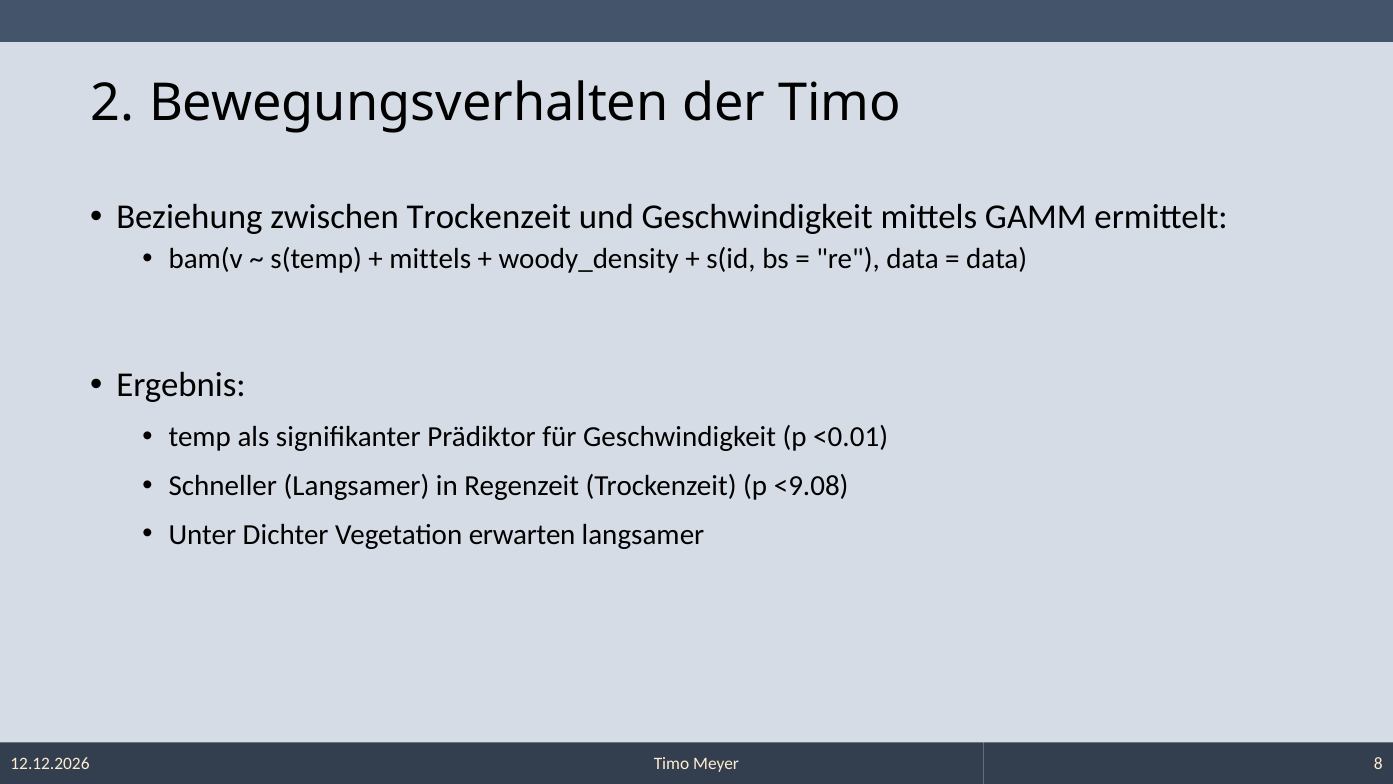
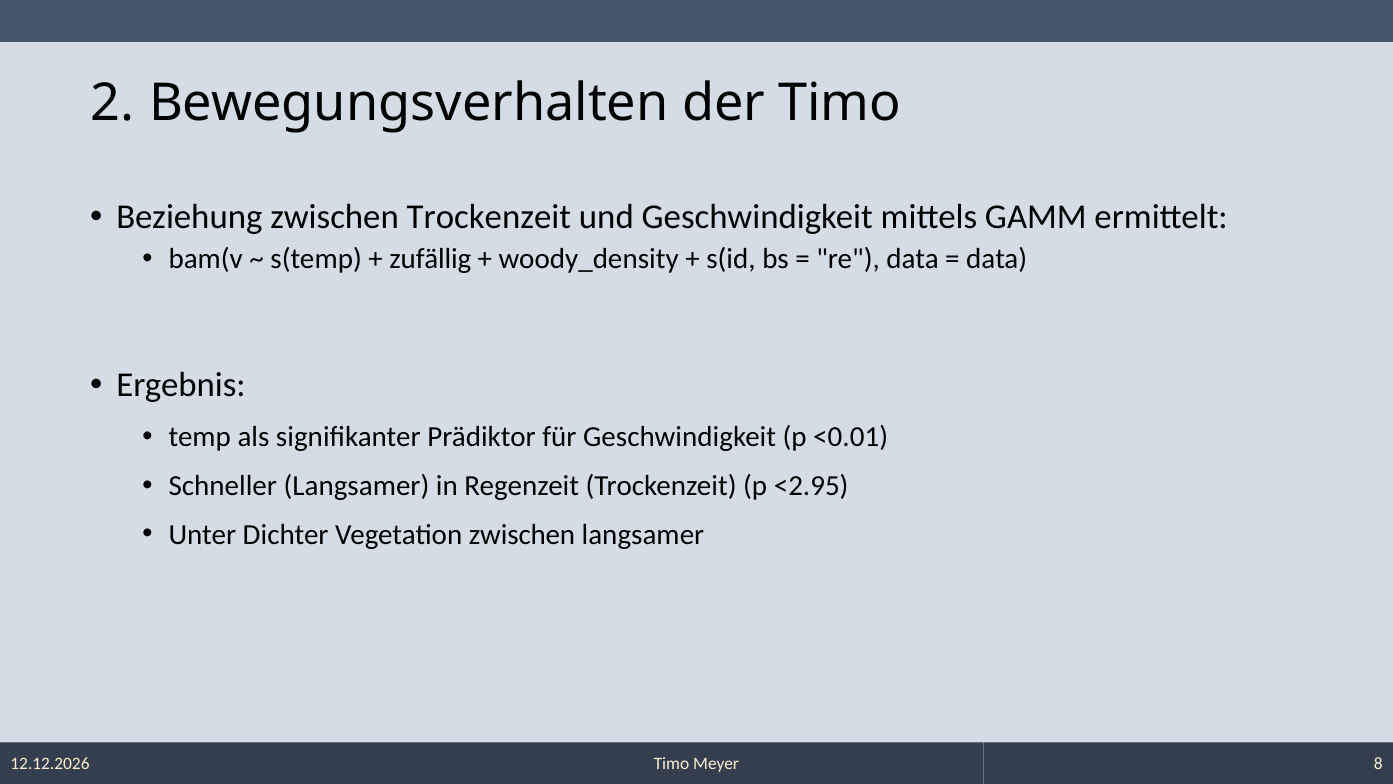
mittels at (430, 259): mittels -> zufällig
<9.08: <9.08 -> <2.95
Vegetation erwarten: erwarten -> zwischen
